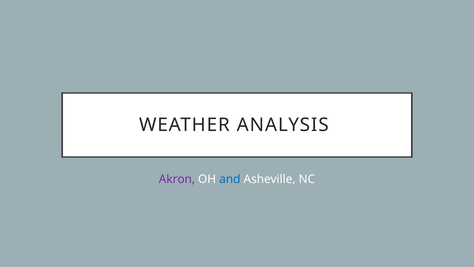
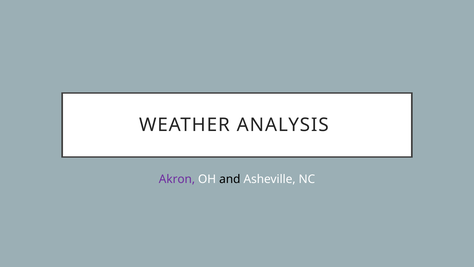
and colour: blue -> black
